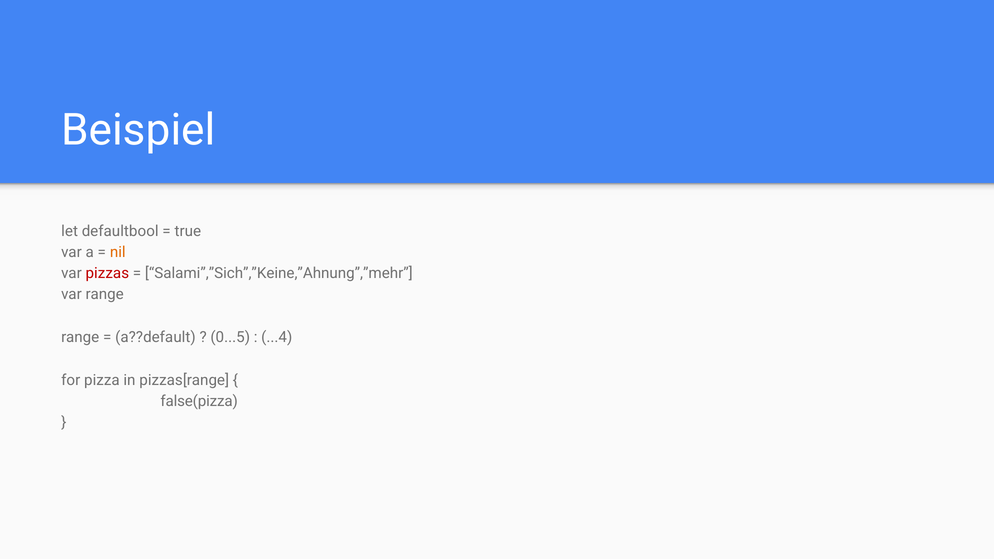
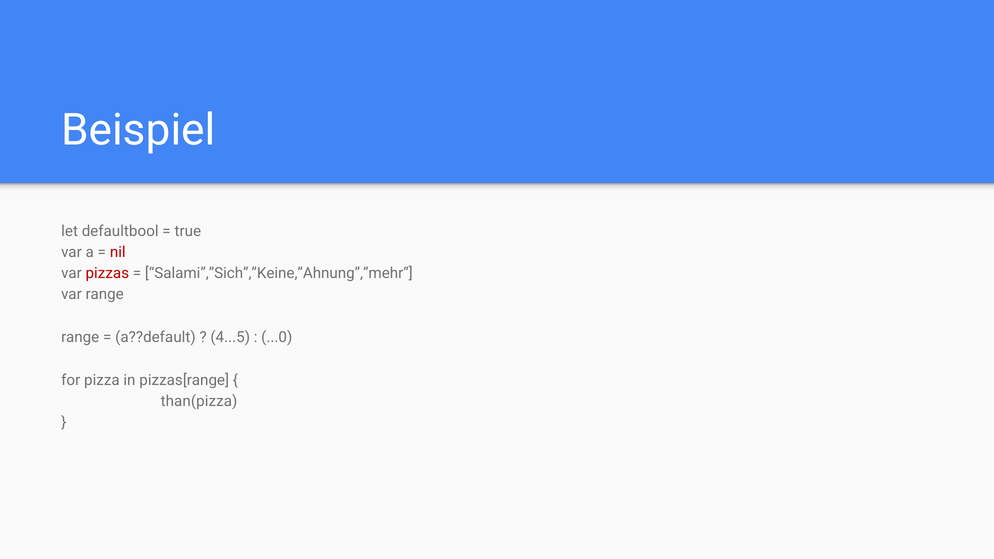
nil colour: orange -> red
0...5: 0...5 -> 4...5
...4: ...4 -> ...0
false(pizza: false(pizza -> than(pizza
